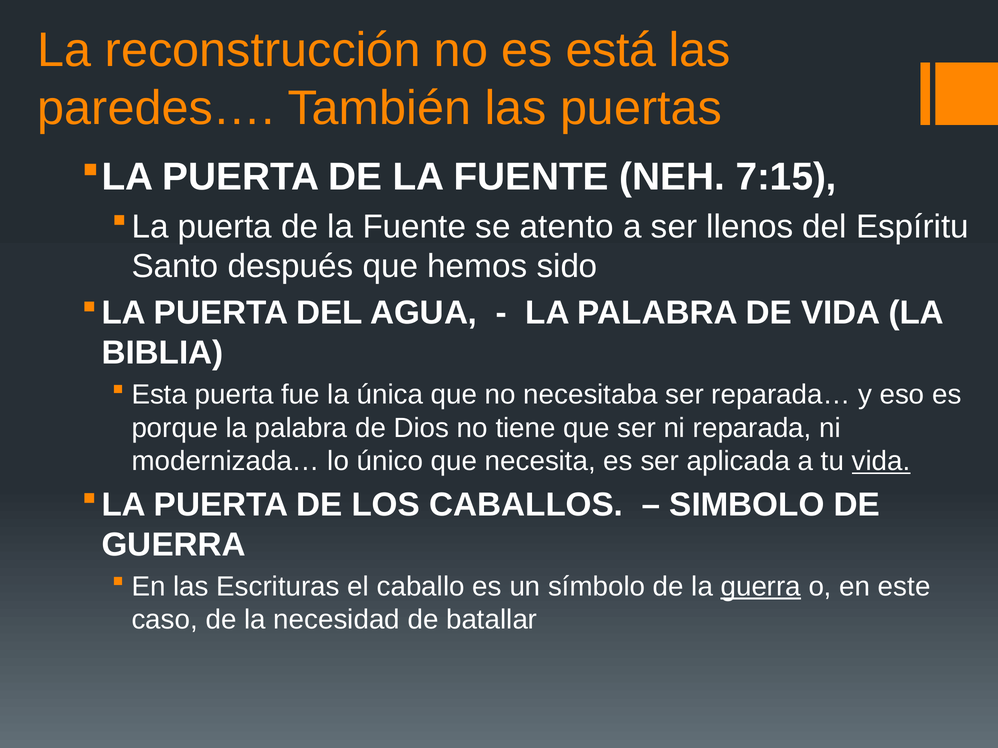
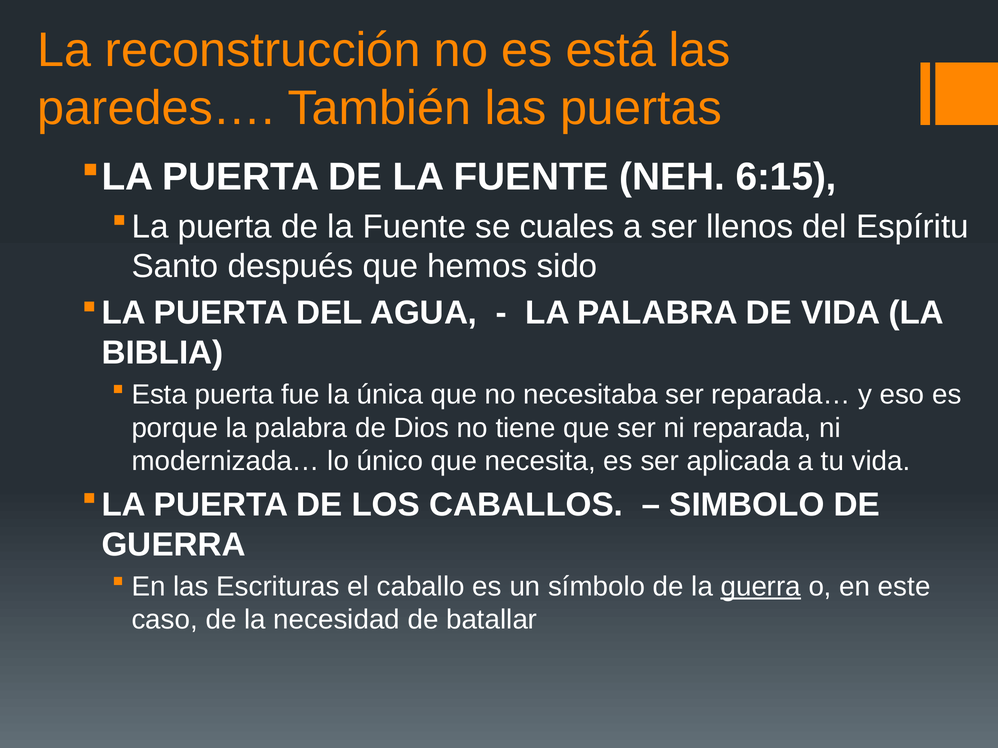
7:15: 7:15 -> 6:15
atento: atento -> cuales
vida at (881, 462) underline: present -> none
